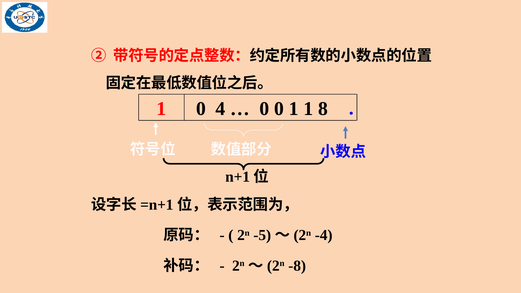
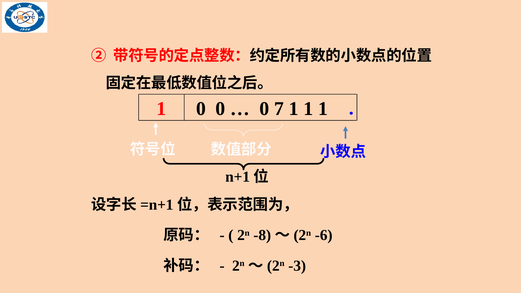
0 4: 4 -> 0
0 0: 0 -> 7
1 1 8: 8 -> 1
-5: -5 -> -8
-4: -4 -> -6
-8: -8 -> -3
